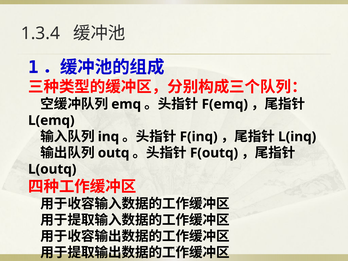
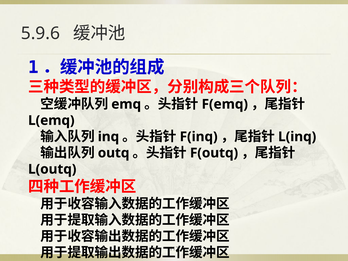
1.3.4: 1.3.4 -> 5.9.6
